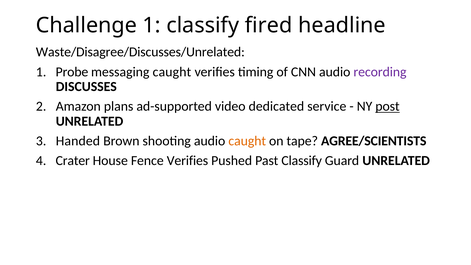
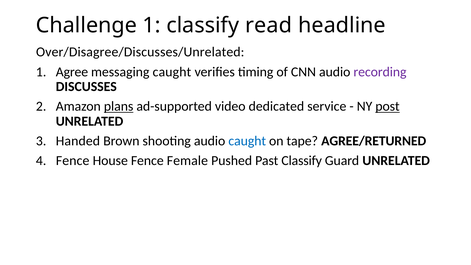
fired: fired -> read
Waste/Disagree/Discusses/Unrelated: Waste/Disagree/Discusses/Unrelated -> Over/Disagree/Discusses/Unrelated
Probe: Probe -> Agree
plans underline: none -> present
caught at (247, 141) colour: orange -> blue
AGREE/SCIENTISTS: AGREE/SCIENTISTS -> AGREE/RETURNED
Crater at (73, 161): Crater -> Fence
Fence Verifies: Verifies -> Female
